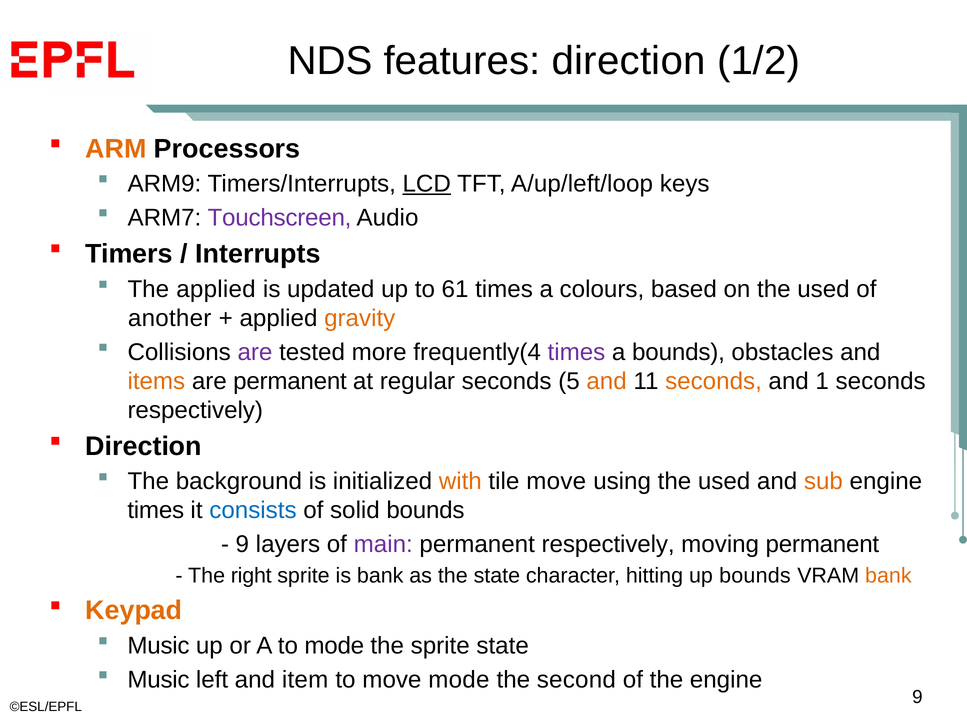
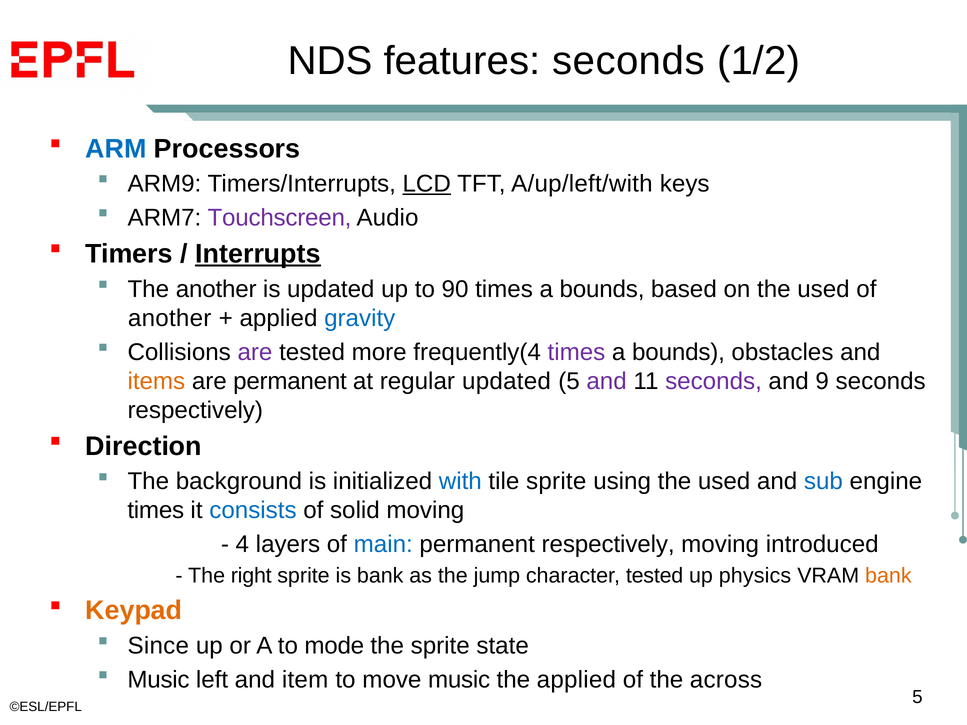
features direction: direction -> seconds
ARM colour: orange -> blue
A/up/left/loop: A/up/left/loop -> A/up/left/with
Interrupts underline: none -> present
The applied: applied -> another
61: 61 -> 90
colours at (602, 289): colours -> bounds
gravity colour: orange -> blue
regular seconds: seconds -> updated
and at (607, 381) colour: orange -> purple
seconds at (713, 381) colour: orange -> purple
1: 1 -> 9
with colour: orange -> blue
tile move: move -> sprite
sub colour: orange -> blue
solid bounds: bounds -> moving
9 at (242, 545): 9 -> 4
main colour: purple -> blue
moving permanent: permanent -> introduced
the state: state -> jump
character hitting: hitting -> tested
up bounds: bounds -> physics
Music at (159, 646): Music -> Since
move mode: mode -> music
the second: second -> applied
the engine: engine -> across
9 at (917, 697): 9 -> 5
